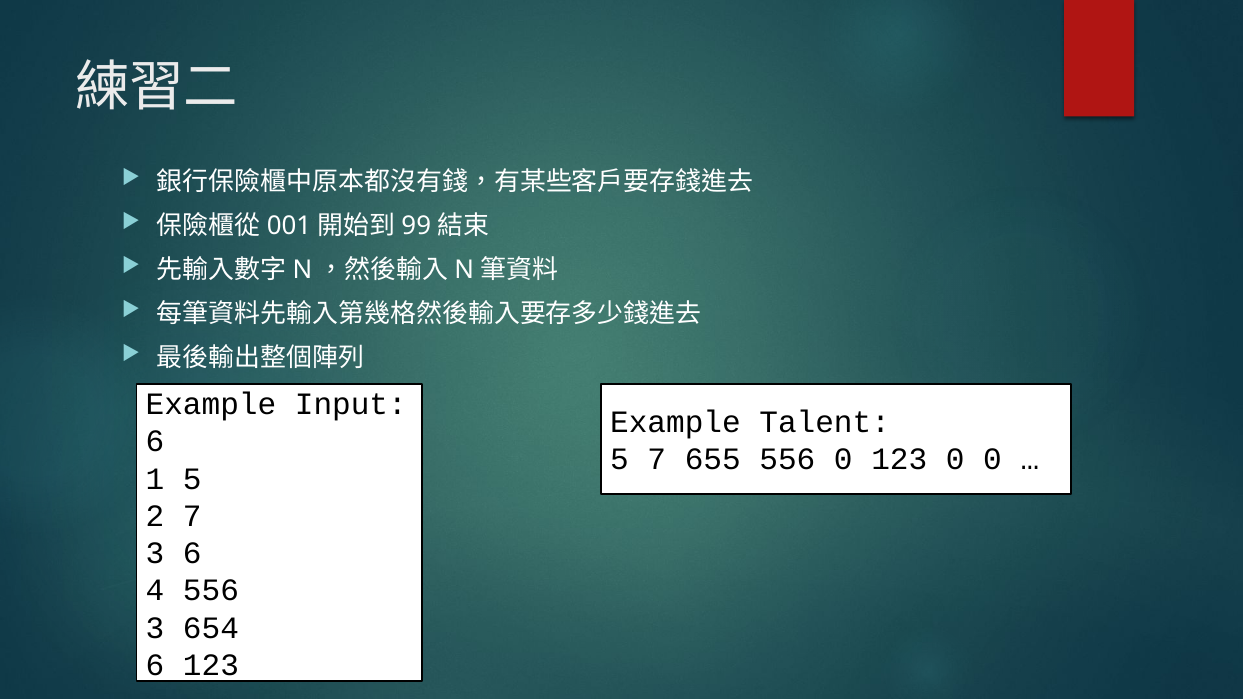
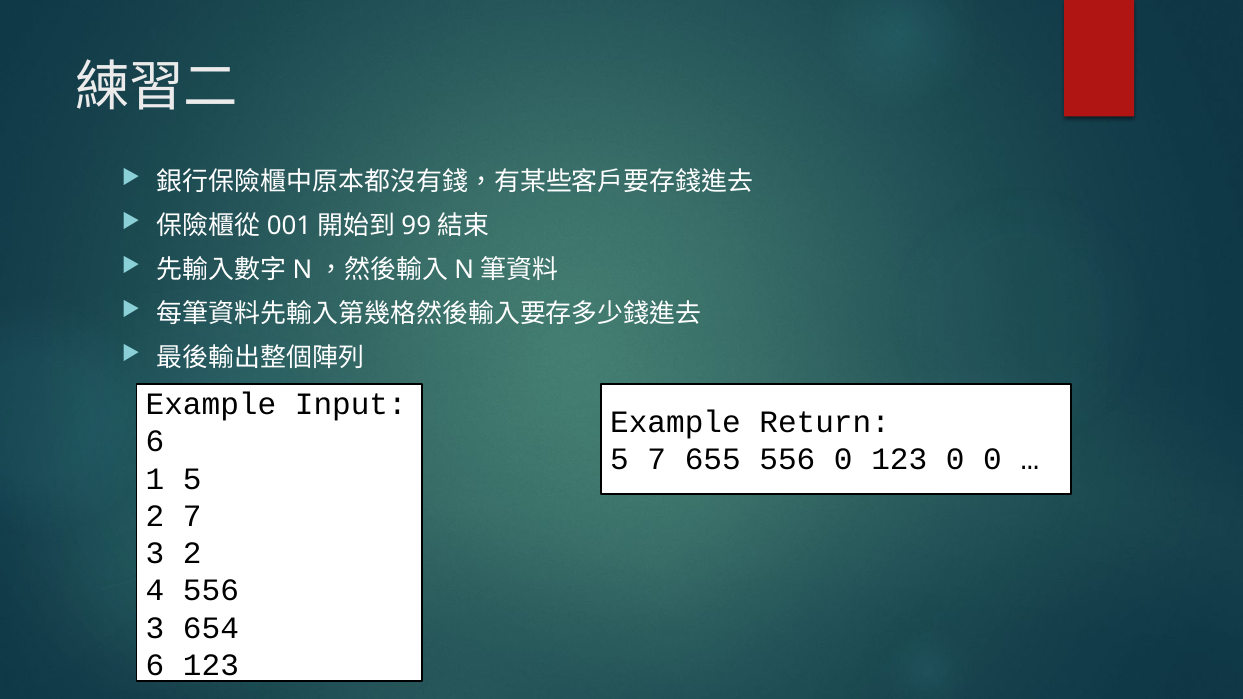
Talent: Talent -> Return
3 6: 6 -> 2
